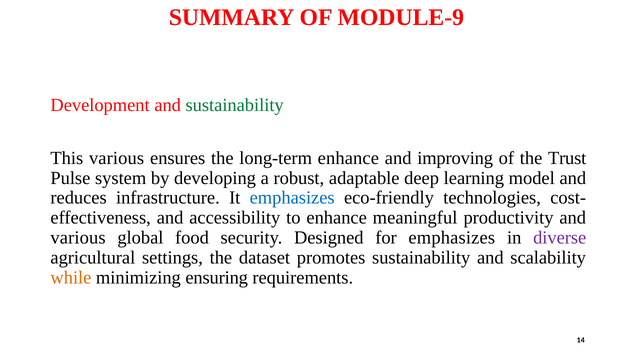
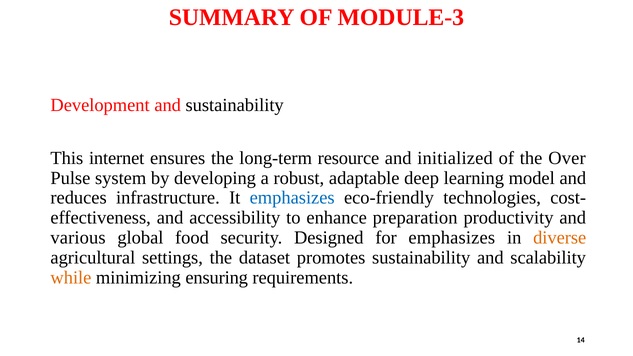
MODULE-9: MODULE-9 -> MODULE-3
sustainability at (235, 105) colour: green -> black
This various: various -> internet
long-term enhance: enhance -> resource
improving: improving -> initialized
Trust: Trust -> Over
meaningful: meaningful -> preparation
diverse colour: purple -> orange
